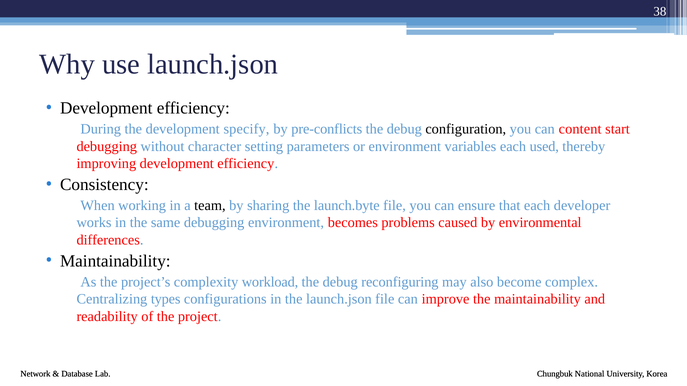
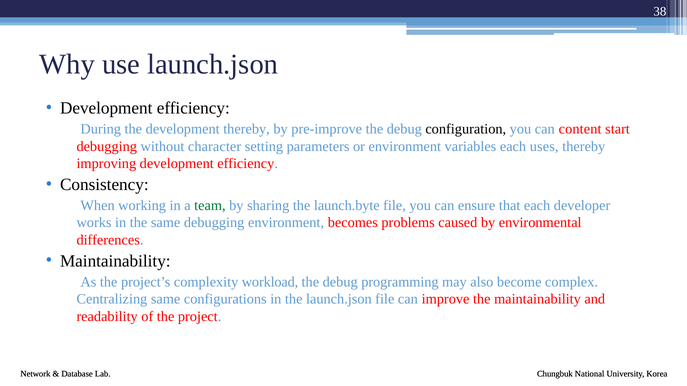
development specify: specify -> thereby
pre-conflicts: pre-conflicts -> pre-improve
used: used -> uses
team colour: black -> green
reconfiguring: reconfiguring -> programming
Centralizing types: types -> same
